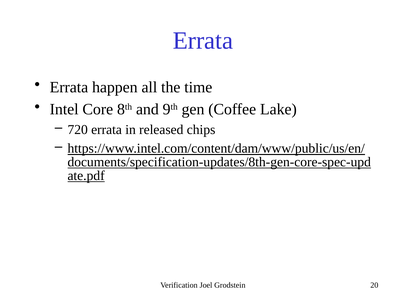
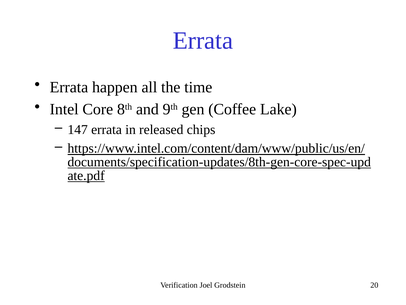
720: 720 -> 147
